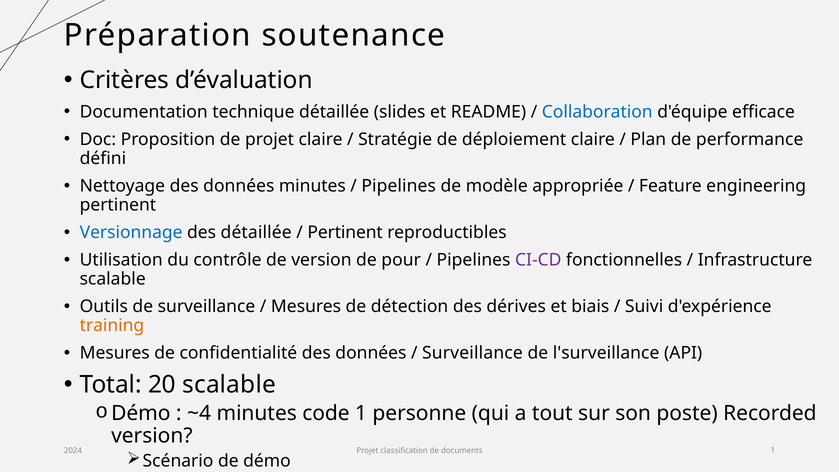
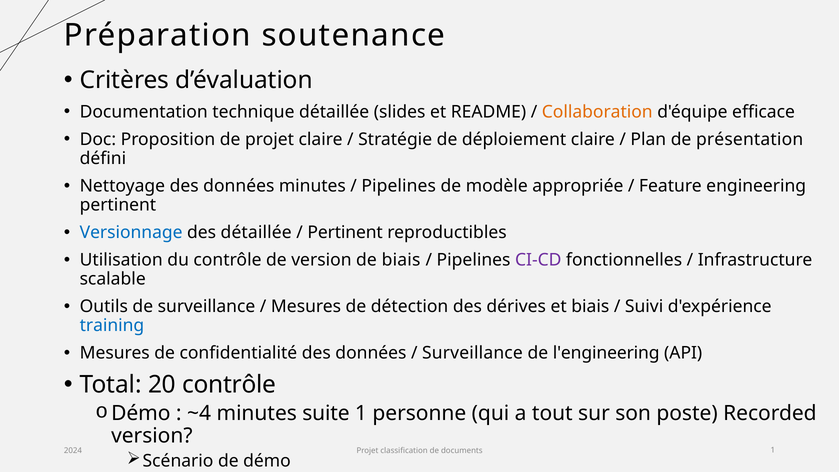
Collaboration colour: blue -> orange
de performance: performance -> présentation
de pour: pour -> biais
training colour: orange -> blue
l'surveillance: l'surveillance -> l'engineering
20 scalable: scalable -> contrôle
code: code -> suite
